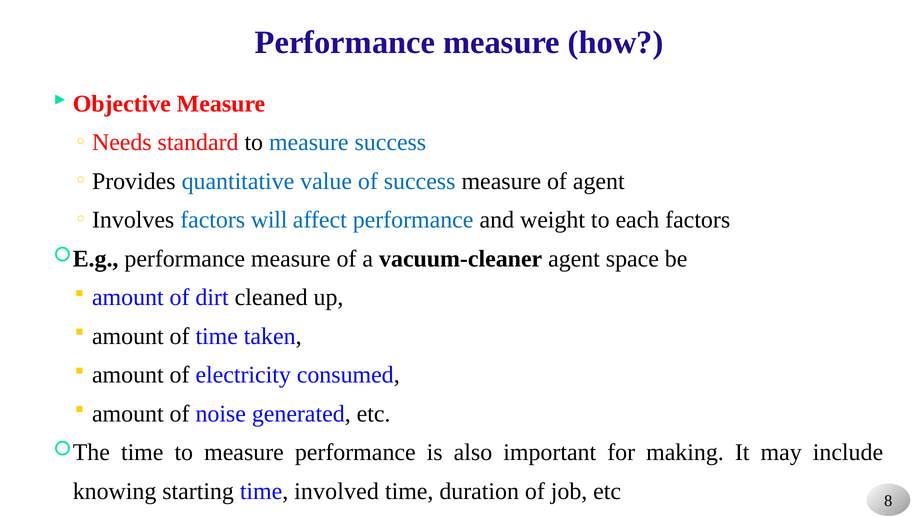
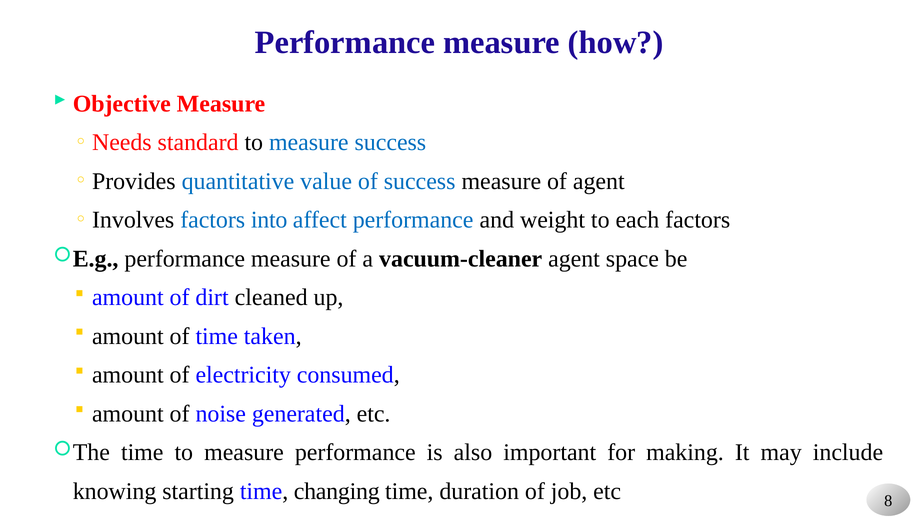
will: will -> into
involved: involved -> changing
